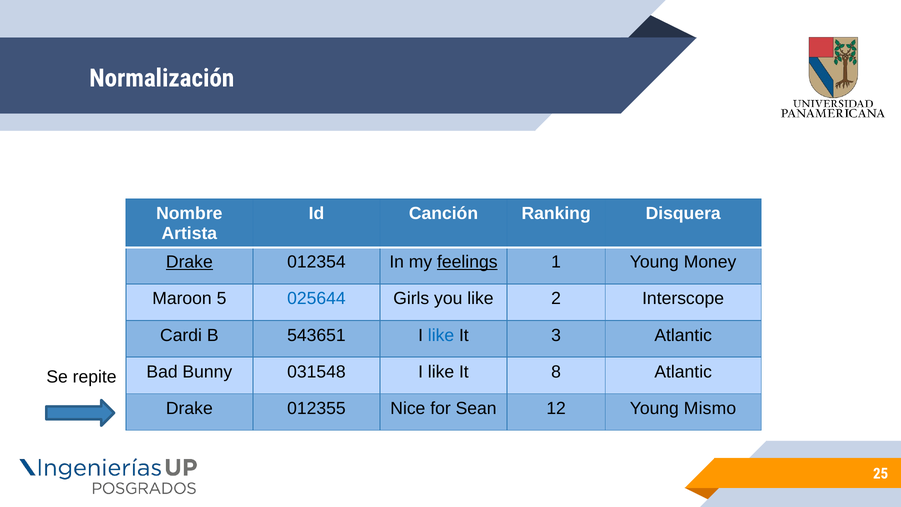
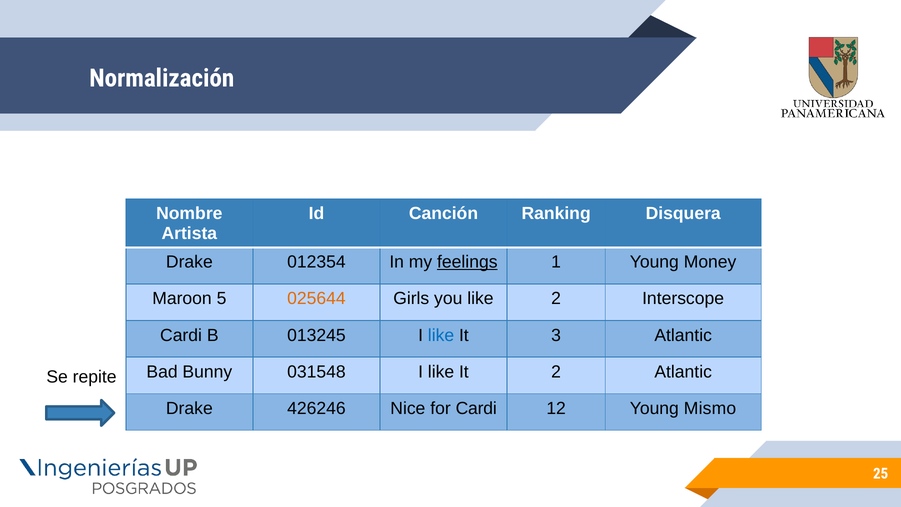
Drake at (189, 262) underline: present -> none
025644 colour: blue -> orange
543651: 543651 -> 013245
It 8: 8 -> 2
012355: 012355 -> 426246
for Sean: Sean -> Cardi
